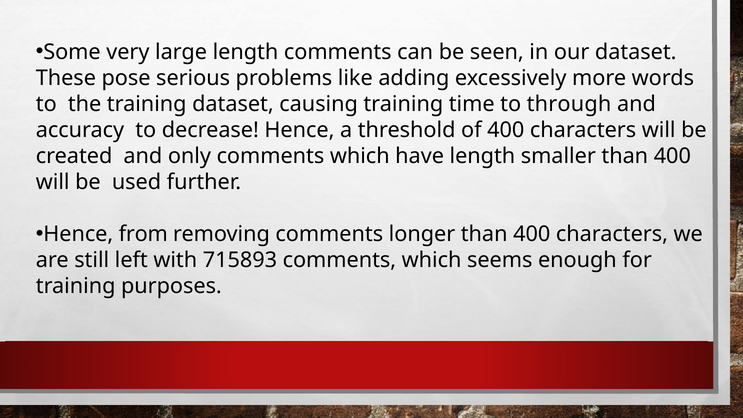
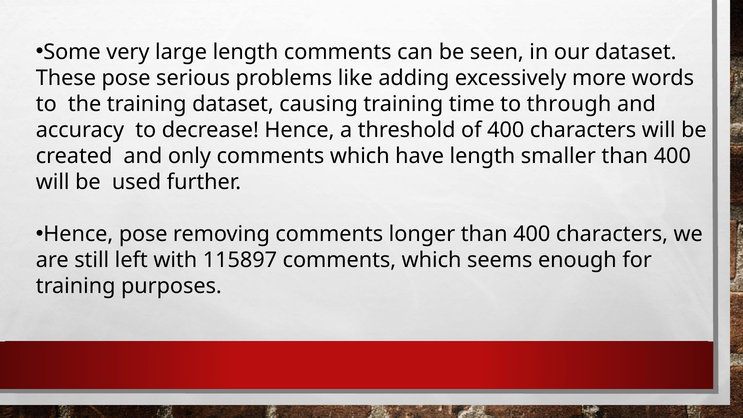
Hence from: from -> pose
715893: 715893 -> 115897
